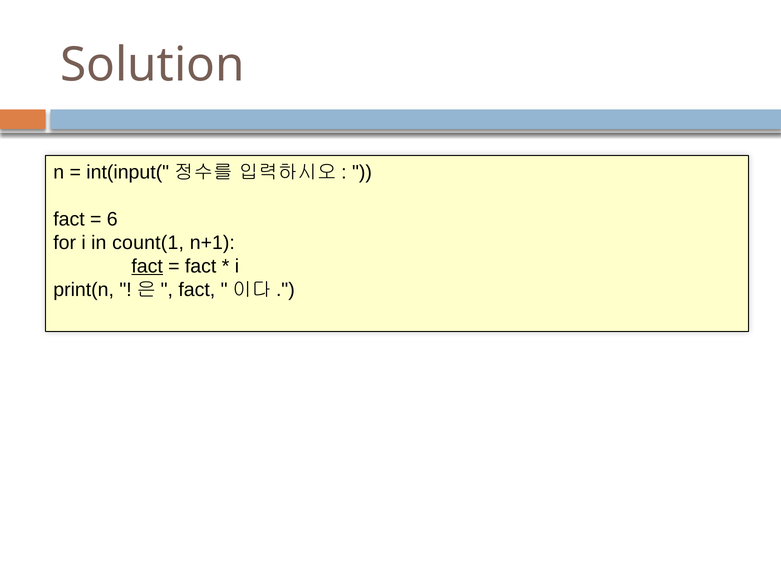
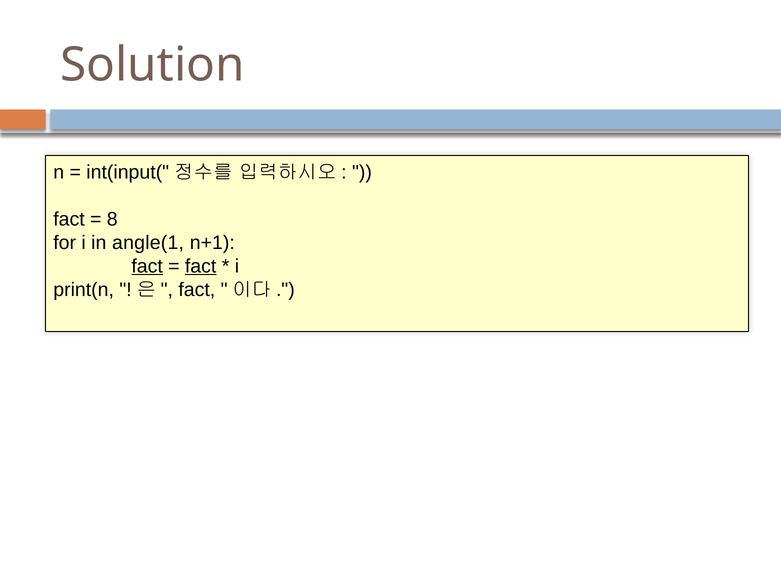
6: 6 -> 8
count(1: count(1 -> angle(1
fact at (201, 266) underline: none -> present
